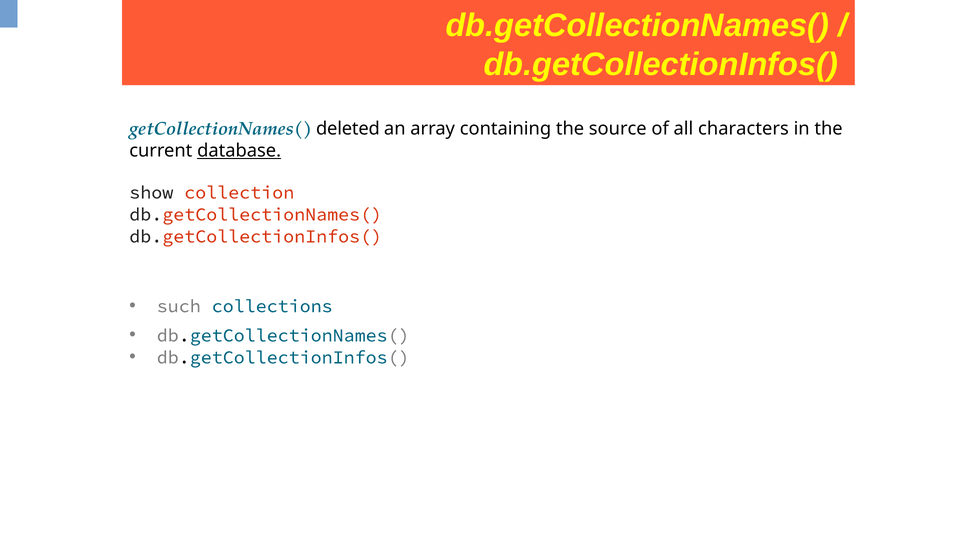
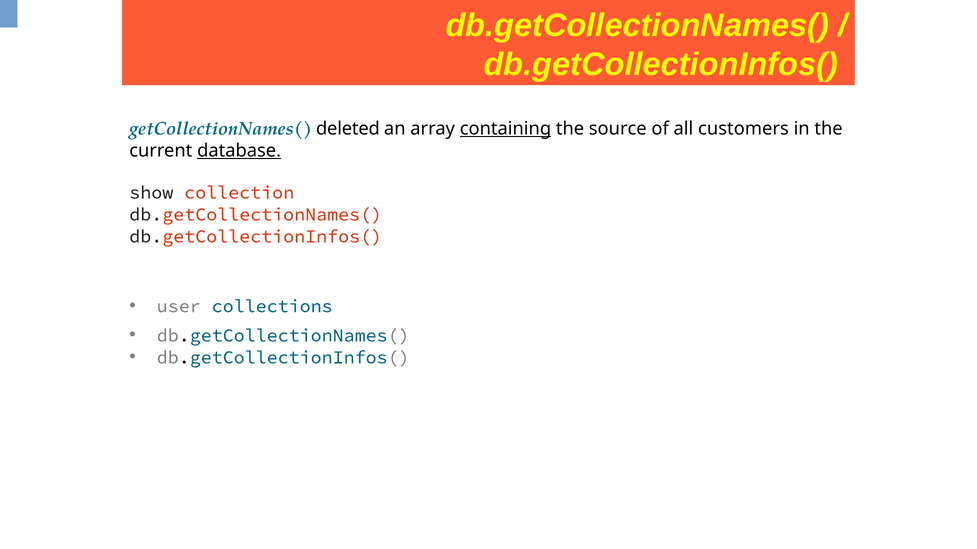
containing underline: none -> present
characters: characters -> customers
such: such -> user
